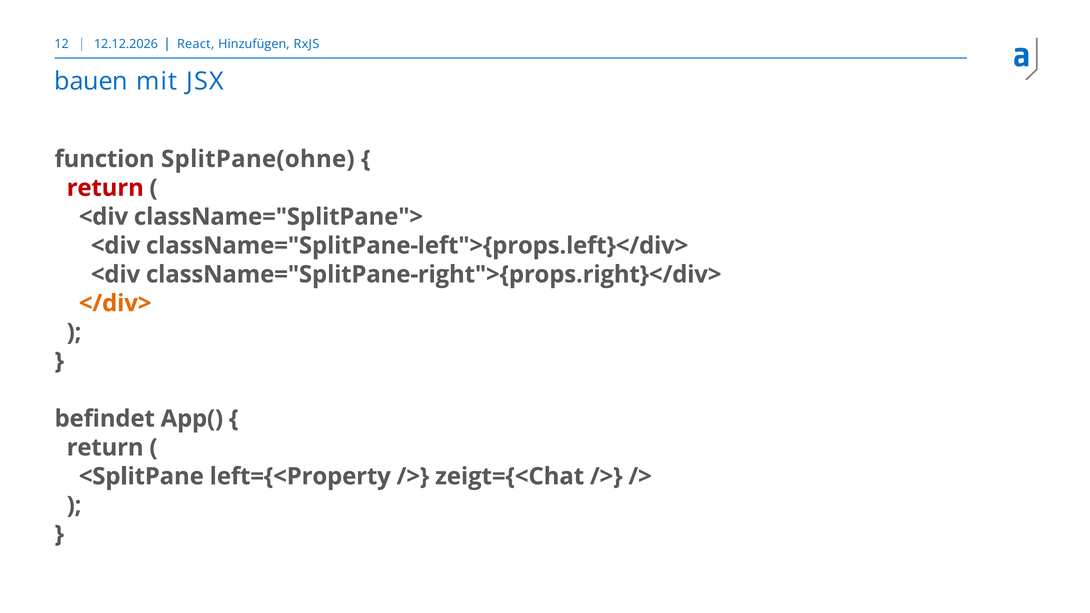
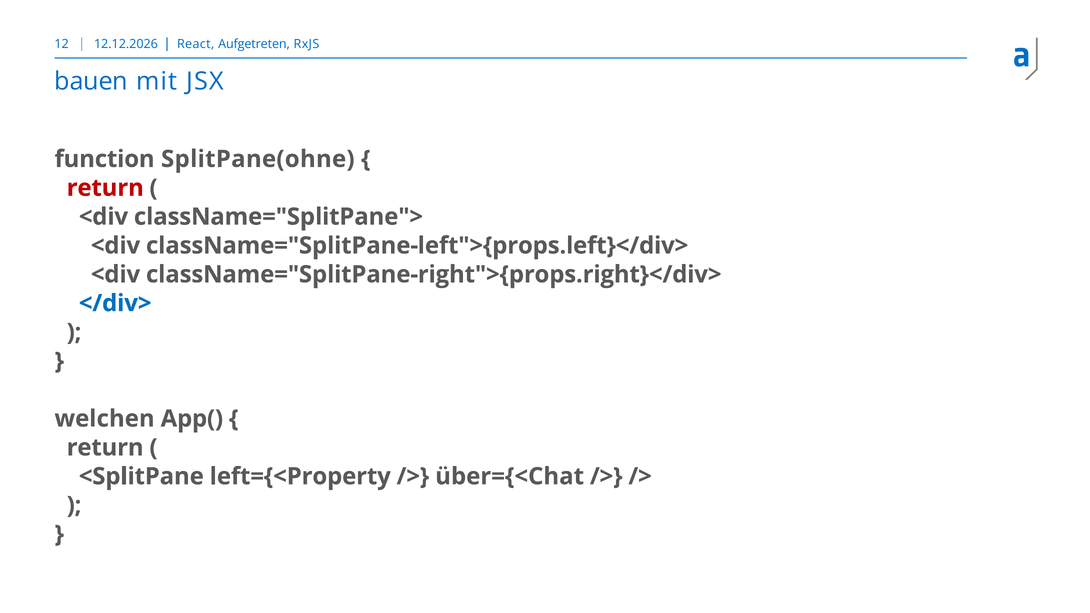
Hinzufügen: Hinzufügen -> Aufgetreten
</div> colour: orange -> blue
befindet: befindet -> welchen
zeigt={<Chat: zeigt={<Chat -> über={<Chat
